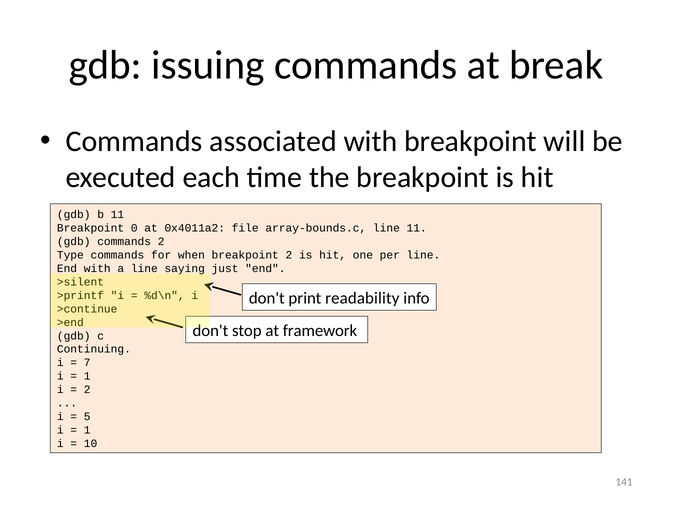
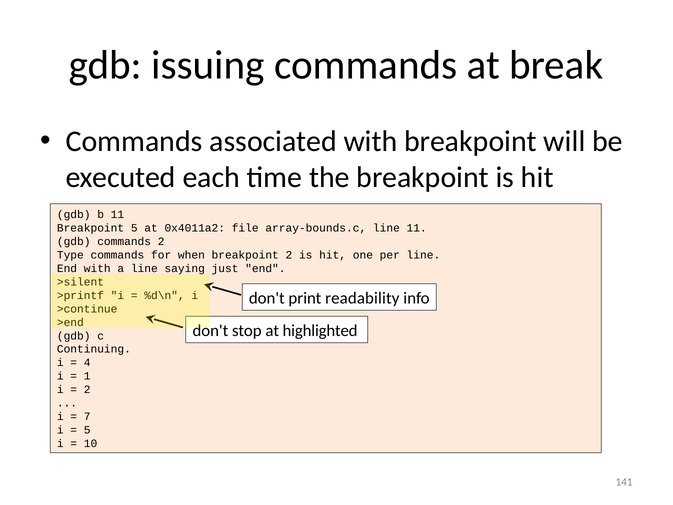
Breakpoint 0: 0 -> 5
framework: framework -> highlighted
7: 7 -> 4
5: 5 -> 7
1 at (87, 430): 1 -> 5
